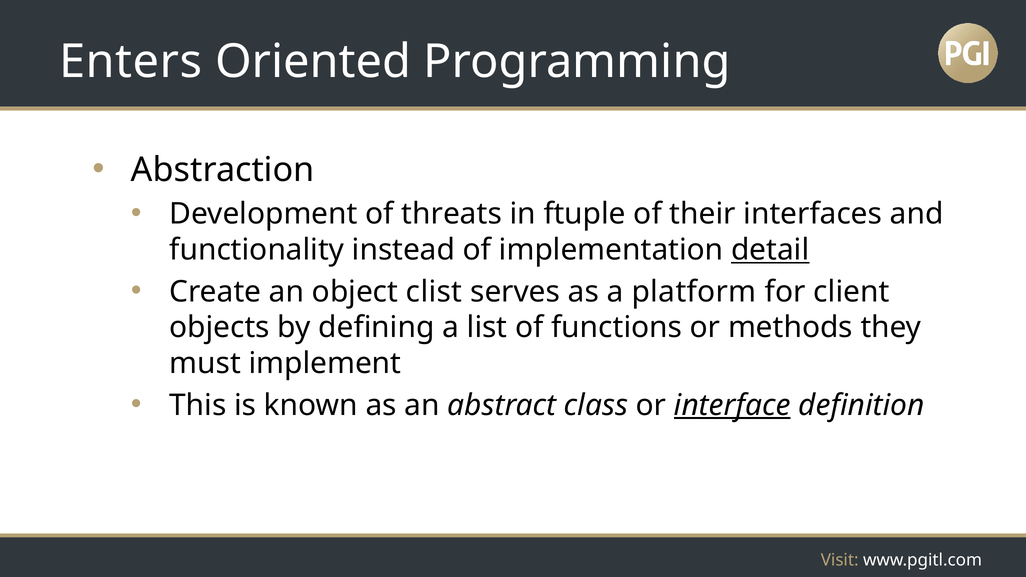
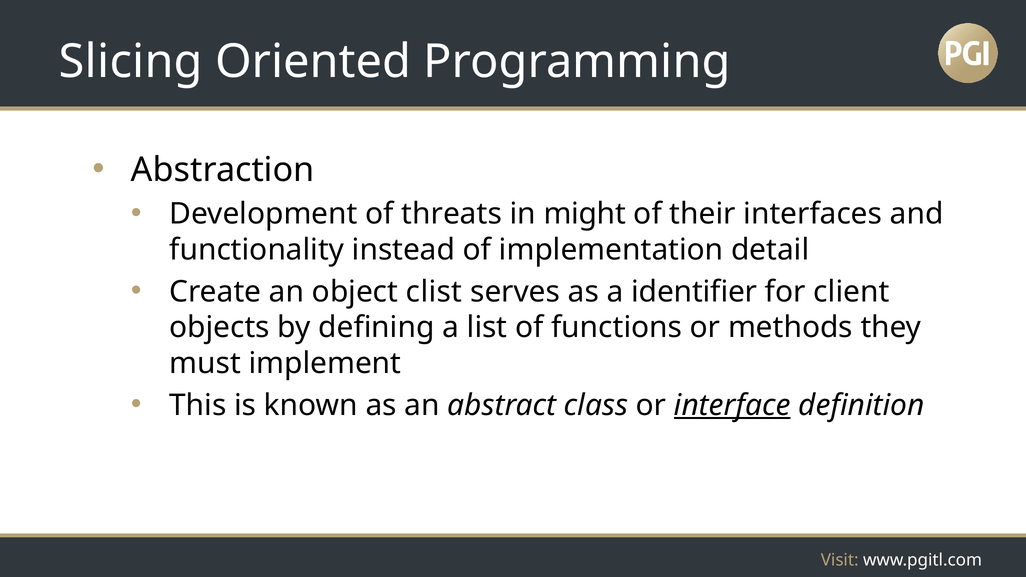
Enters: Enters -> Slicing
ftuple: ftuple -> might
detail underline: present -> none
platform: platform -> identifier
